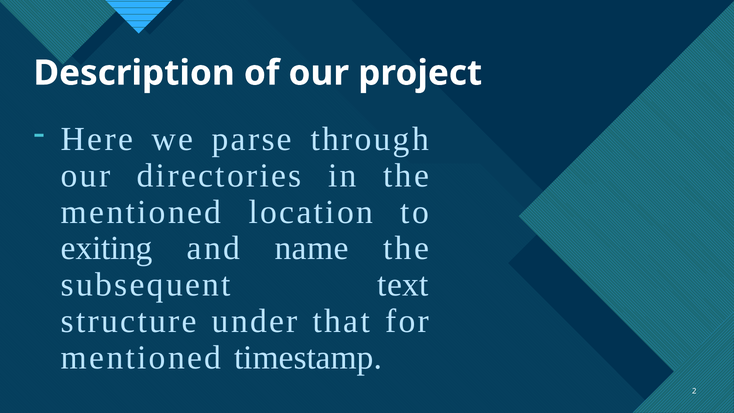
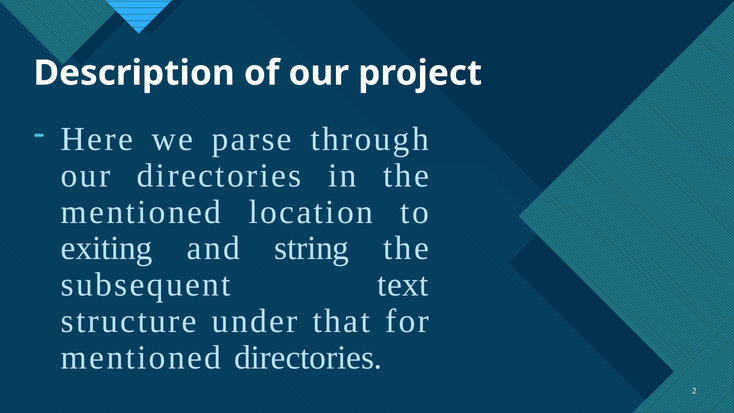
name: name -> string
mentioned timestamp: timestamp -> directories
